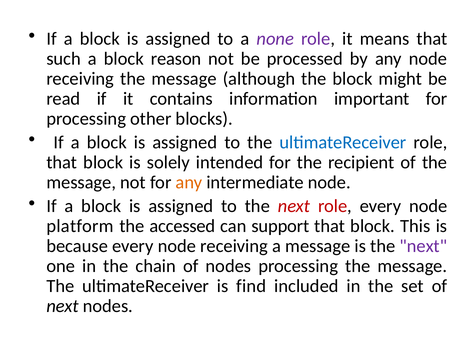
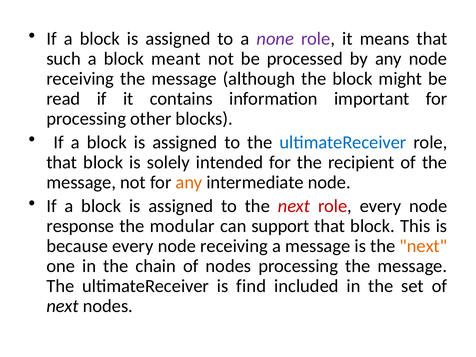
reason: reason -> meant
platform: platform -> response
accessed: accessed -> modular
next at (423, 246) colour: purple -> orange
